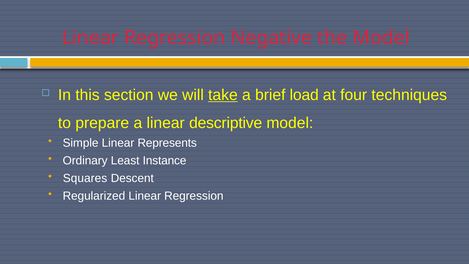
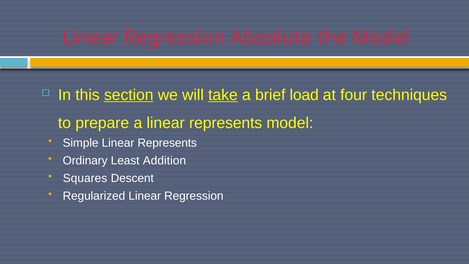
Negative: Negative -> Absolute
section underline: none -> present
a linear descriptive: descriptive -> represents
Instance: Instance -> Addition
